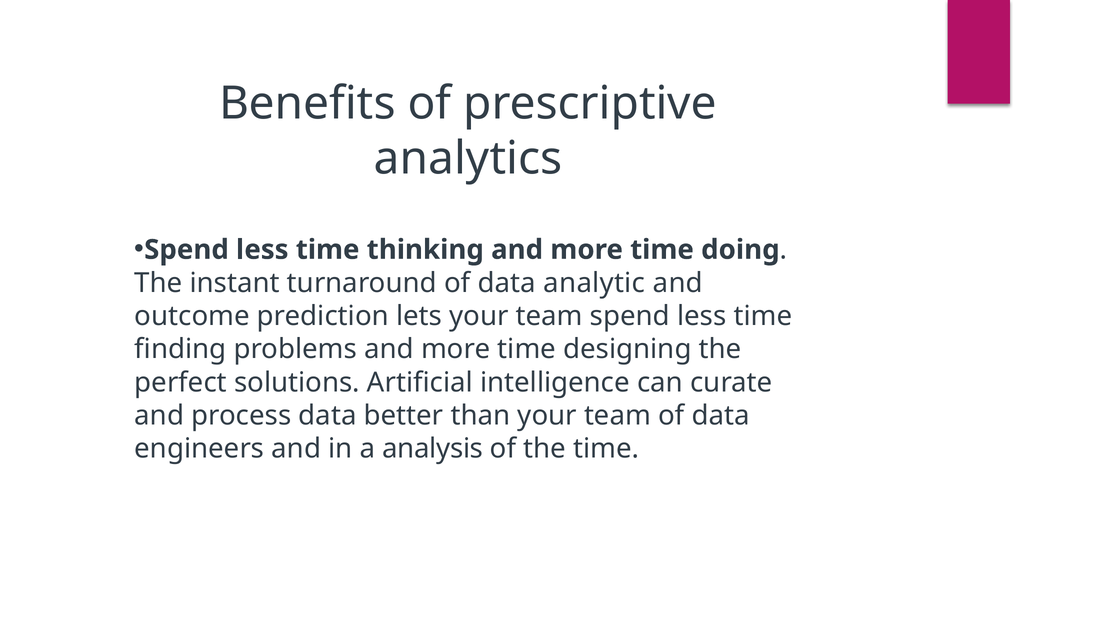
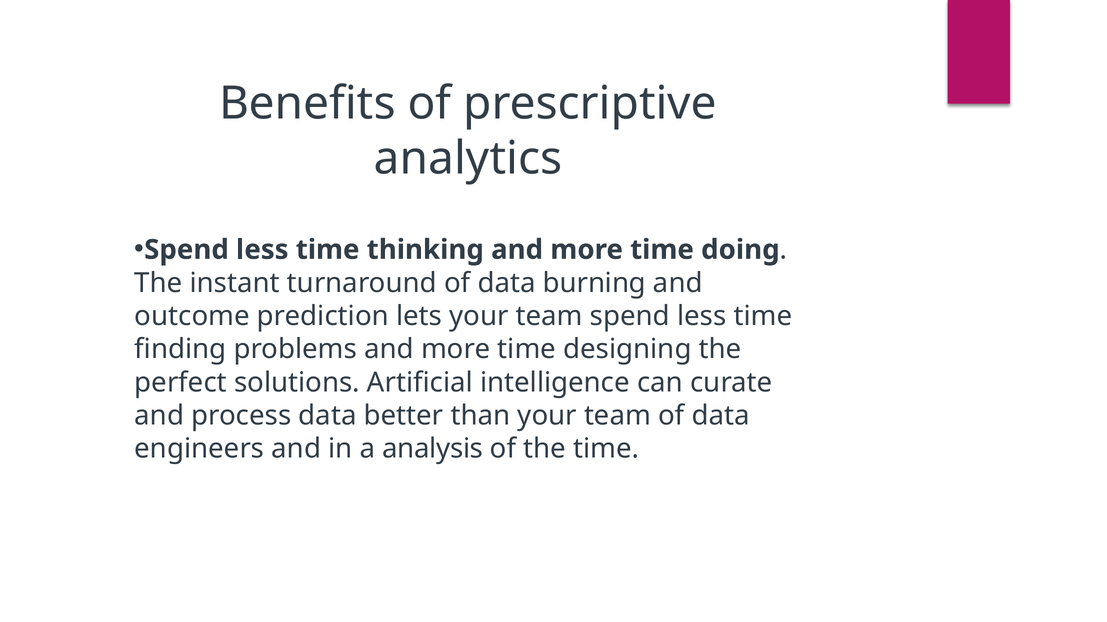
analytic: analytic -> burning
